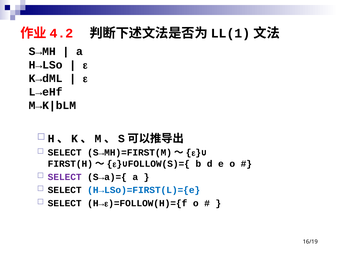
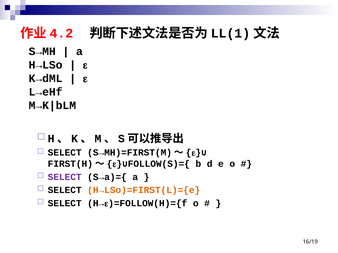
H→LSo)=FIRST(L)={e colour: blue -> orange
